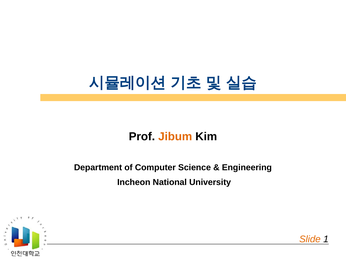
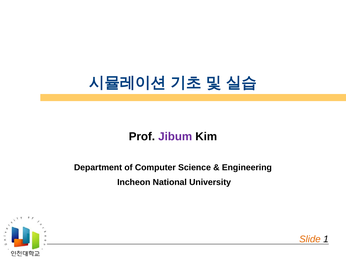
Jibum colour: orange -> purple
